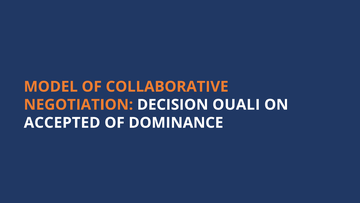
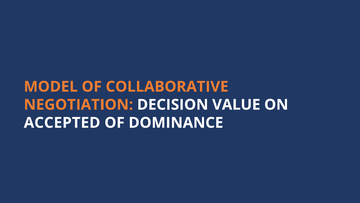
OUALI: OUALI -> VALUE
